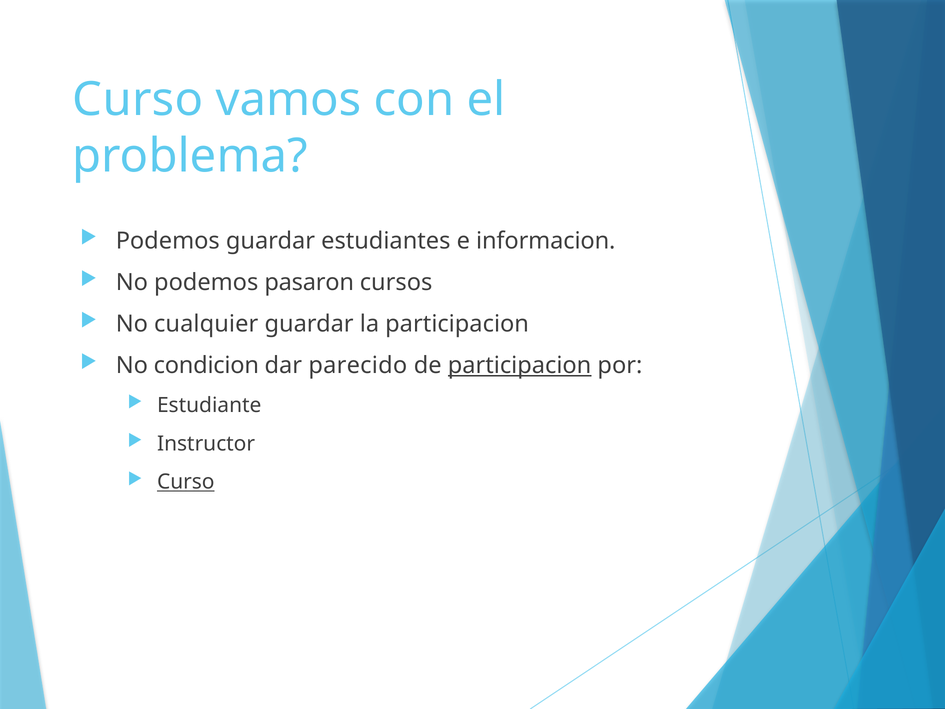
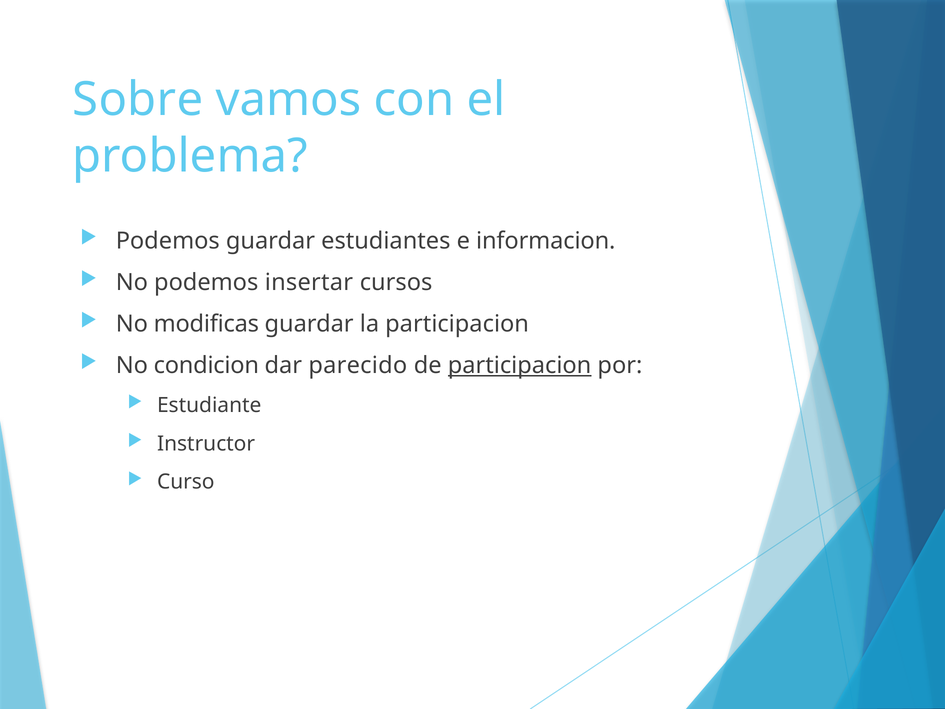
Curso at (138, 99): Curso -> Sobre
pasaron: pasaron -> insertar
cualquier: cualquier -> modificas
Curso at (186, 482) underline: present -> none
